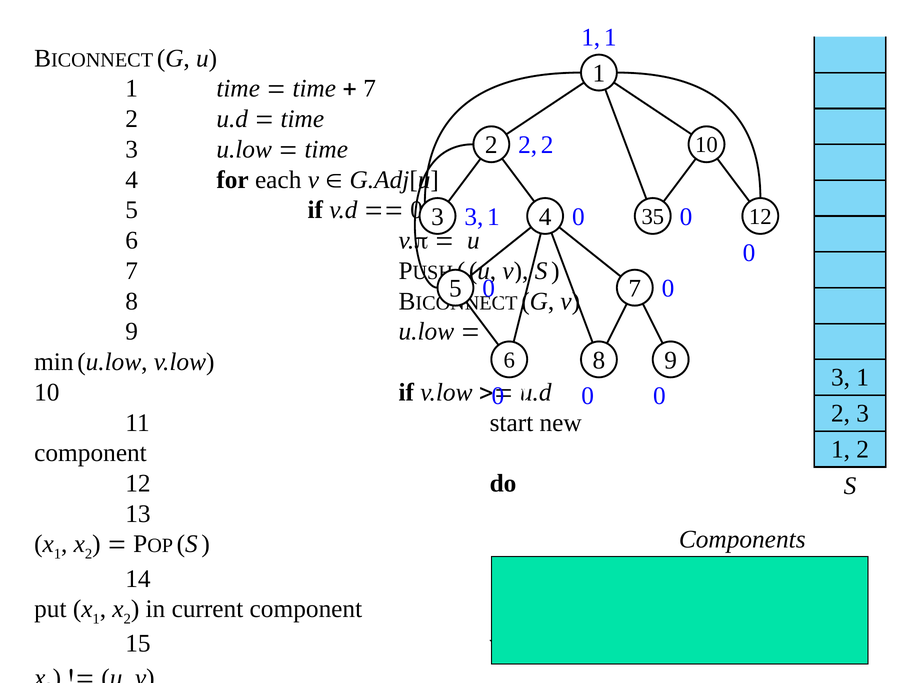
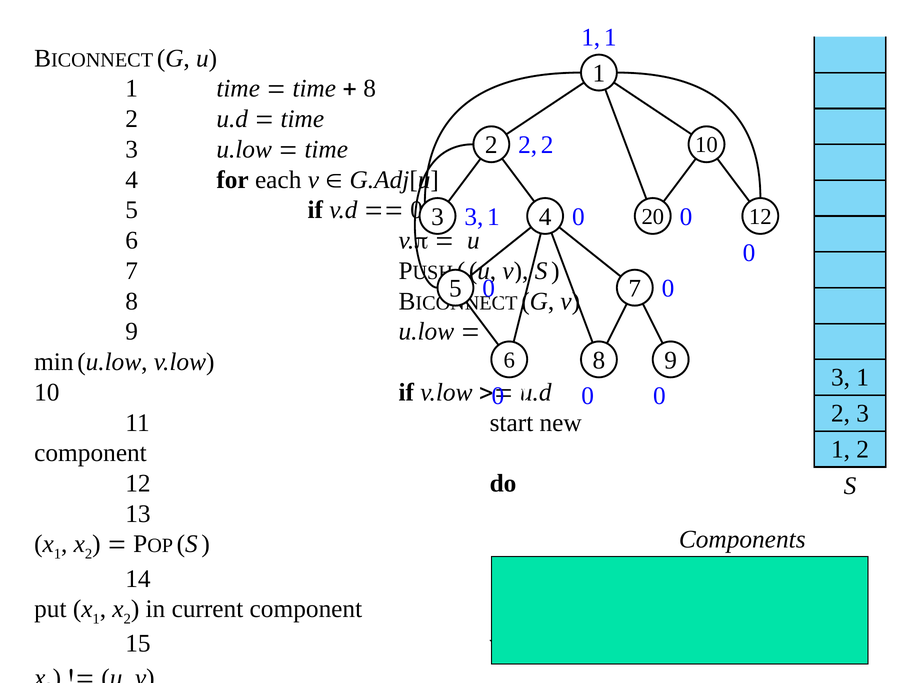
7 at (370, 89): 7 -> 8
35: 35 -> 20
